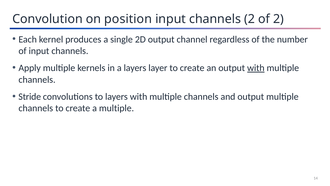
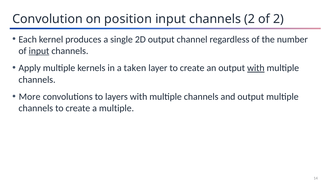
input at (39, 51) underline: none -> present
a layers: layers -> taken
Stride: Stride -> More
